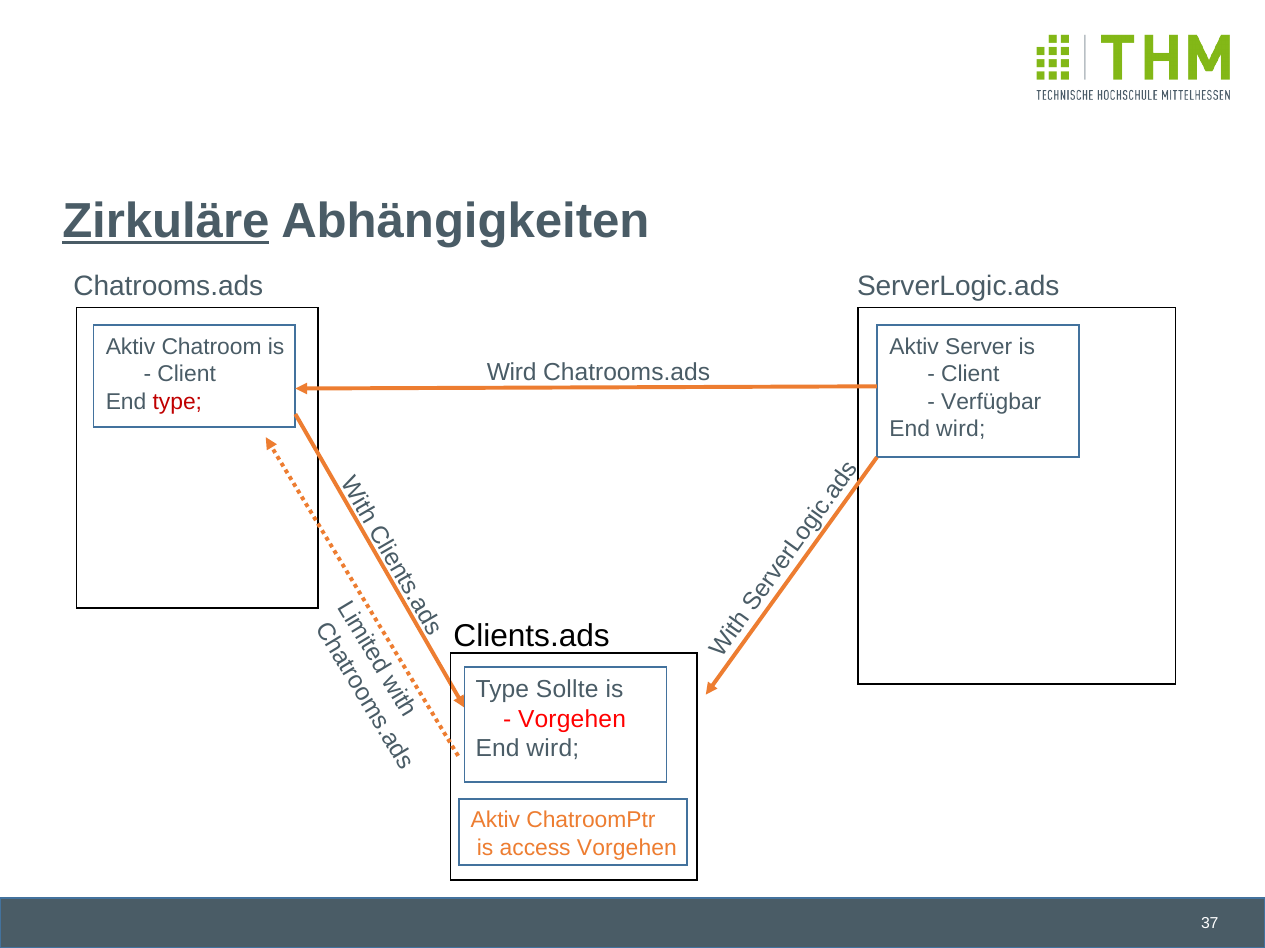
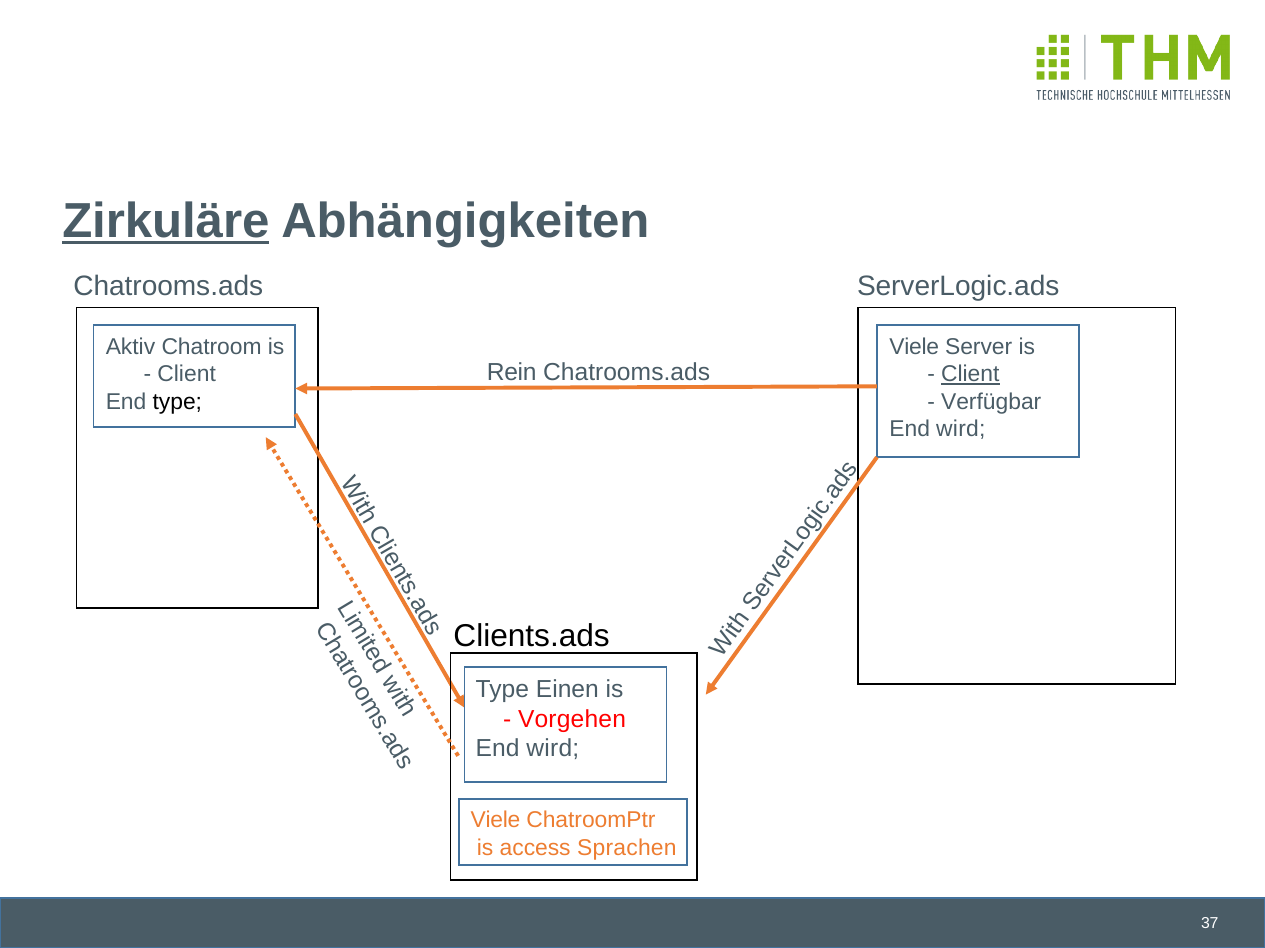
Aktiv at (914, 347): Aktiv -> Viele
Wird at (512, 372): Wird -> Rein
Client at (970, 374) underline: none -> present
type at (177, 402) colour: red -> black
Sollte: Sollte -> Einen
Aktiv at (495, 821): Aktiv -> Viele
access Vorgehen: Vorgehen -> Sprachen
